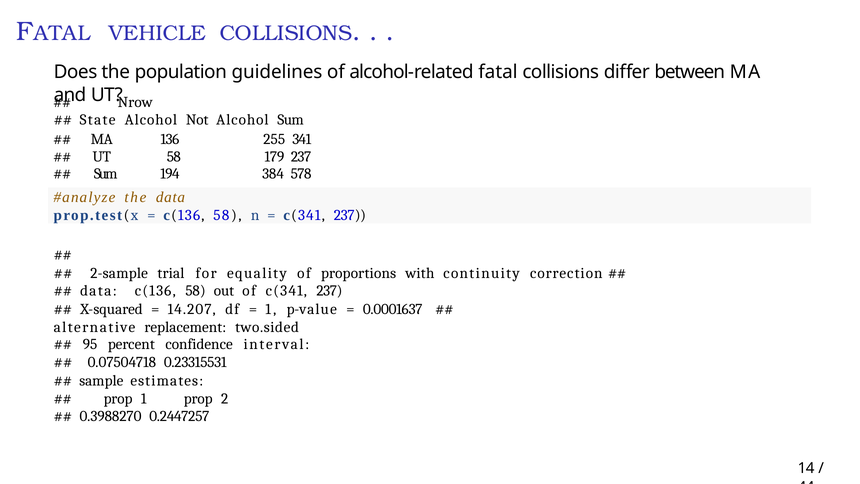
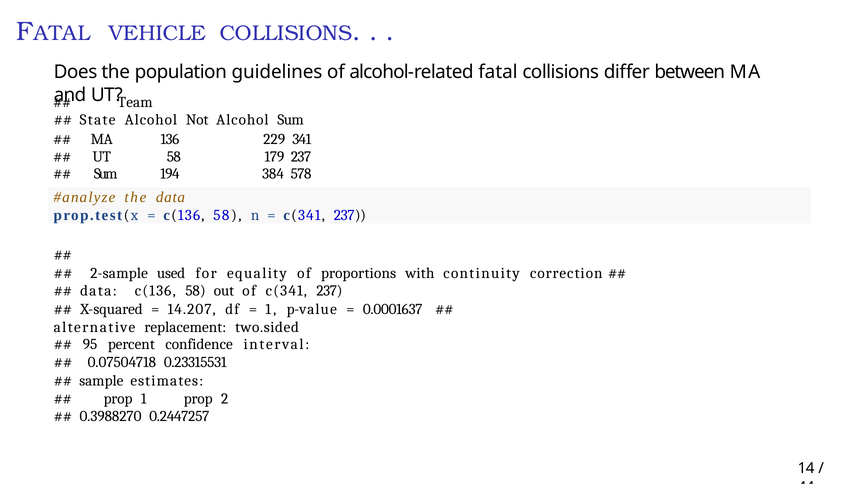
Nrow: Nrow -> Team
255: 255 -> 229
trial: trial -> used
